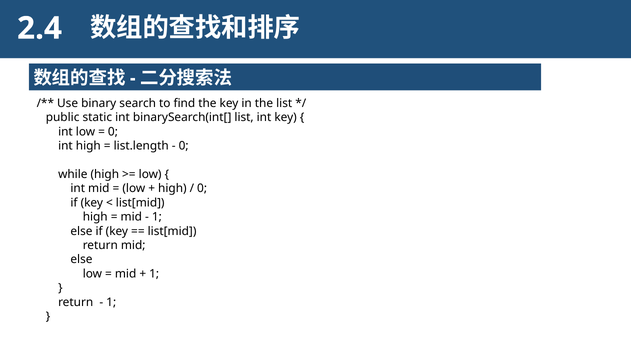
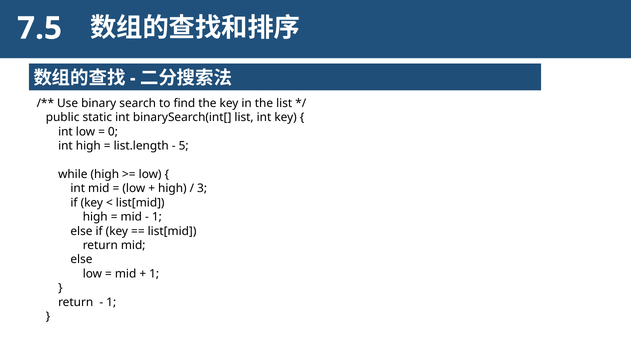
2.4: 2.4 -> 7.5
0 at (184, 146): 0 -> 5
0 at (202, 188): 0 -> 3
